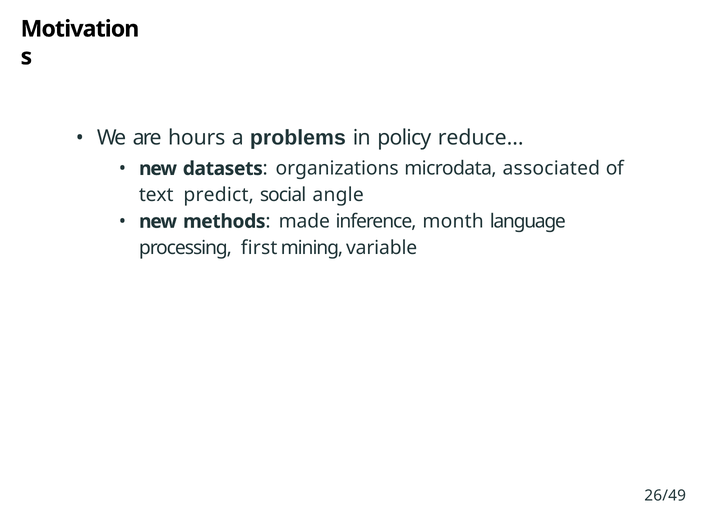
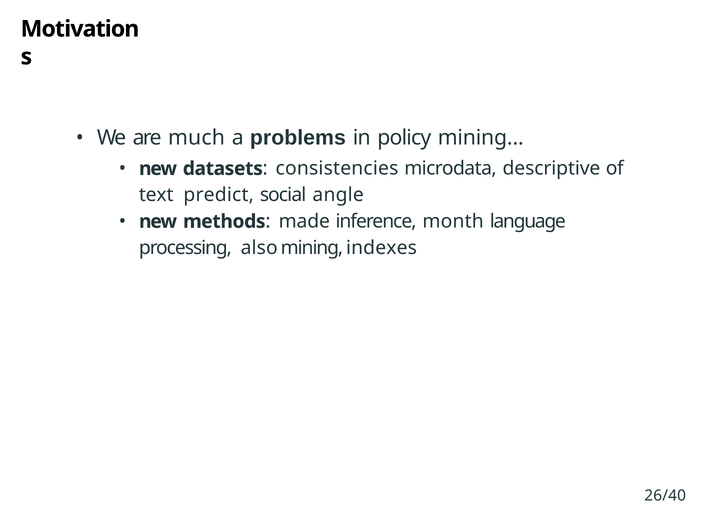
hours: hours -> much
policy reduce: reduce -> mining
organizations: organizations -> consistencies
associated: associated -> descriptive
first: first -> also
variable: variable -> indexes
26/49: 26/49 -> 26/40
